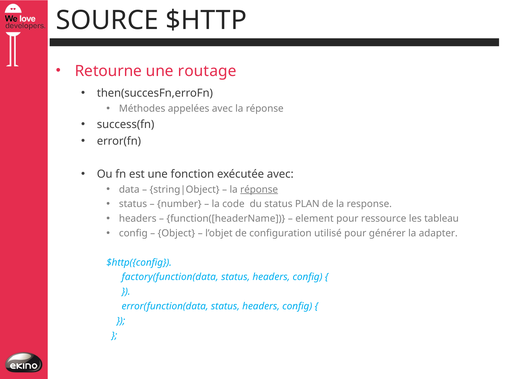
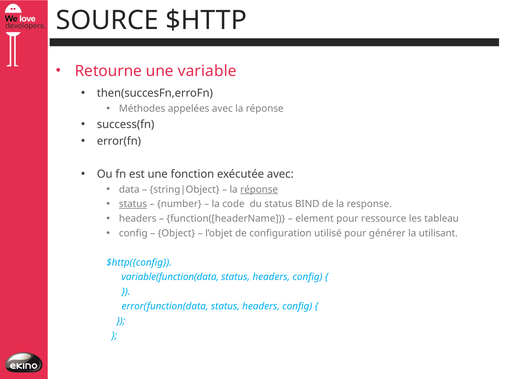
routage: routage -> variable
status at (133, 204) underline: none -> present
PLAN: PLAN -> BIND
adapter: adapter -> utilisant
factory(function(data: factory(function(data -> variable(function(data
